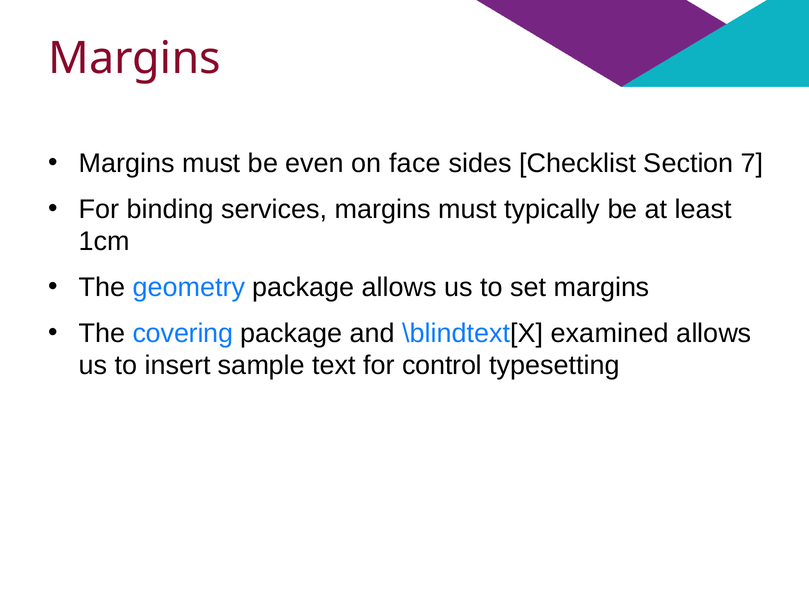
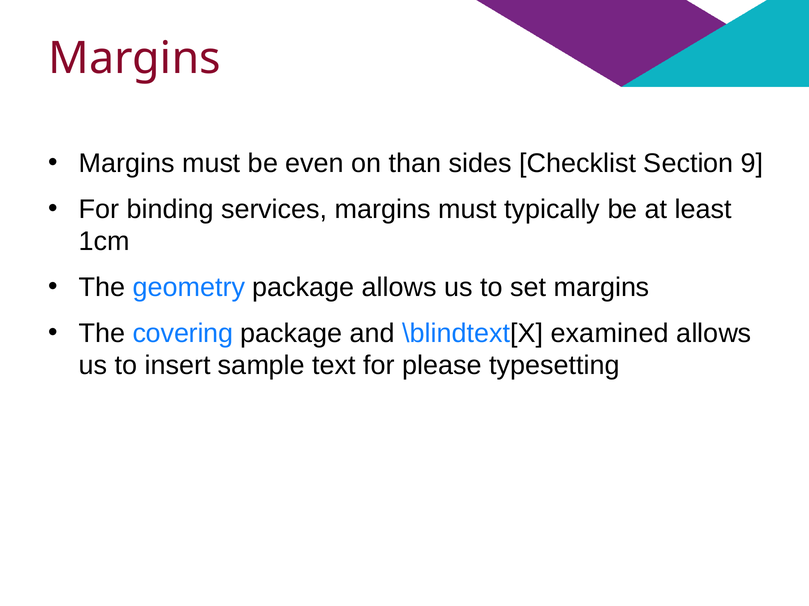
face: face -> than
7: 7 -> 9
control: control -> please
